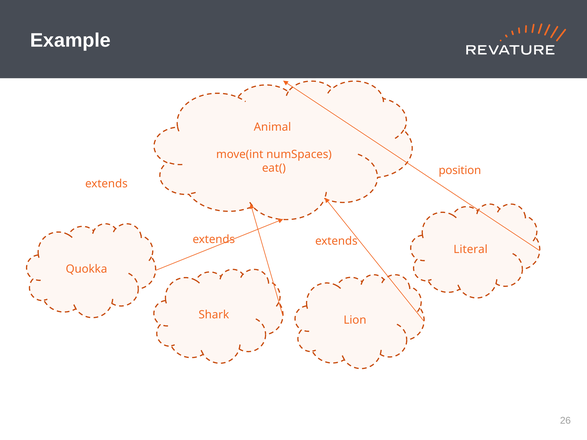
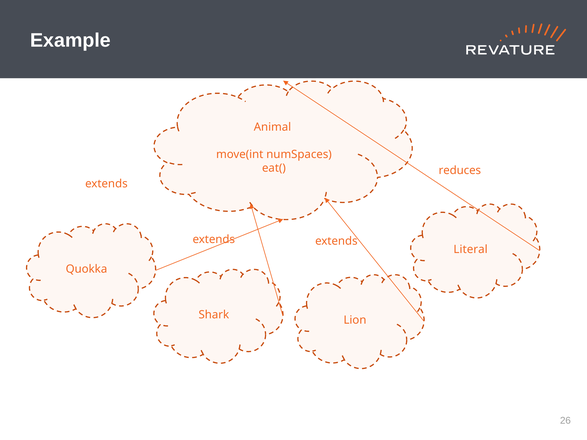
position: position -> reduces
